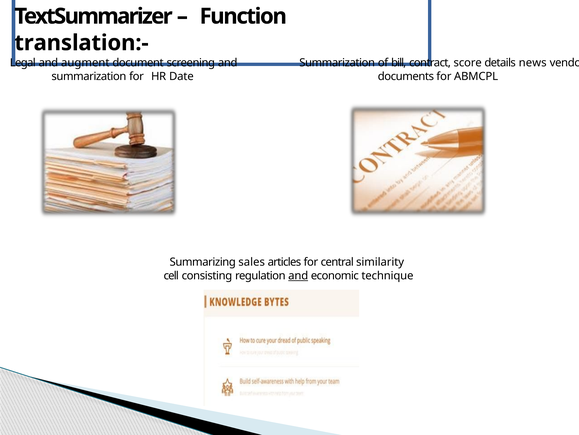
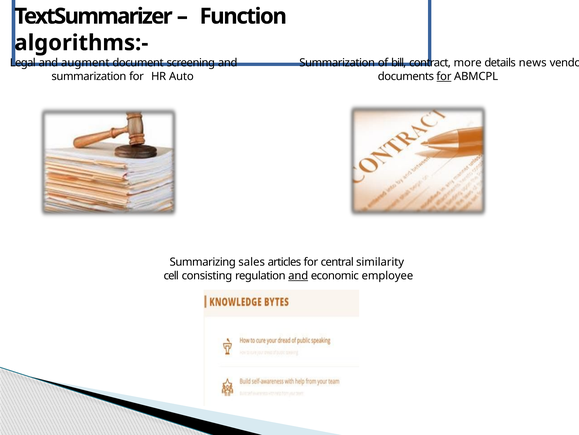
translation:-: translation:- -> algorithms:-
score: score -> more
Date: Date -> Auto
for at (444, 76) underline: none -> present
technique: technique -> employee
